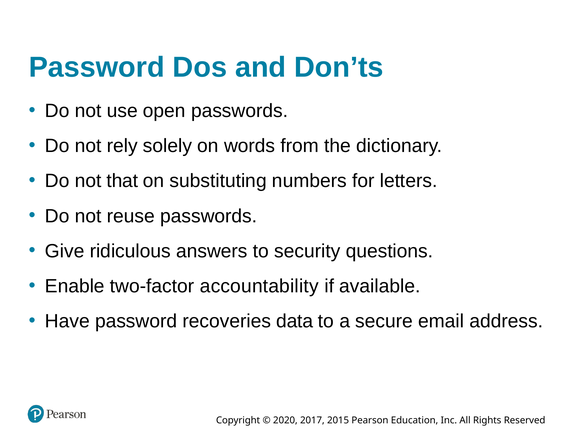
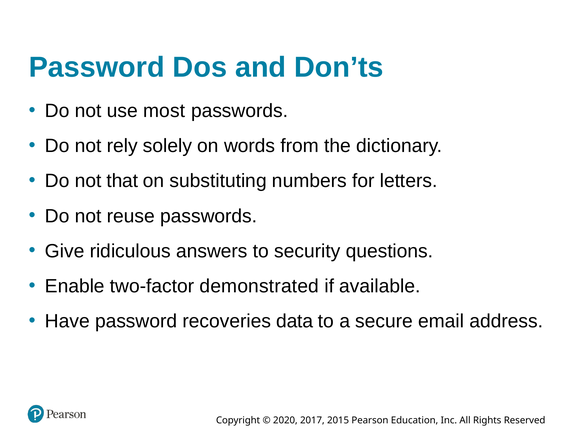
open: open -> most
accountability: accountability -> demonstrated
